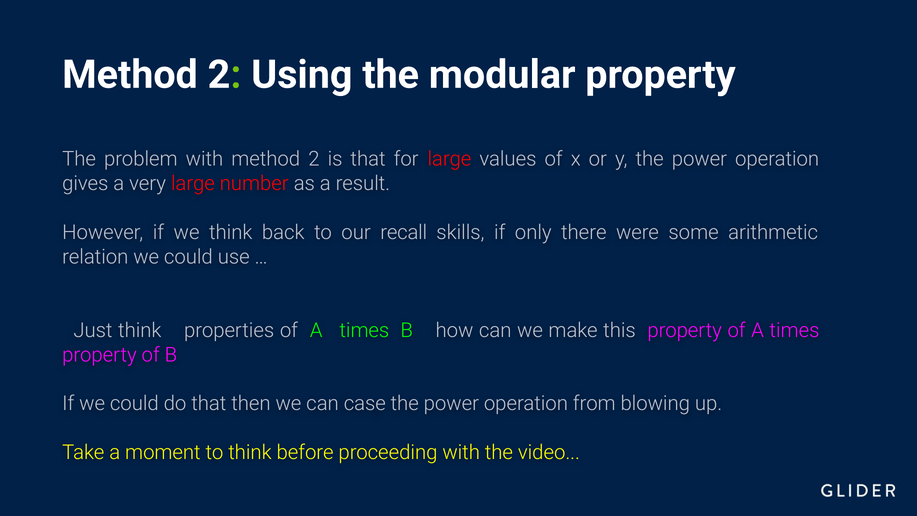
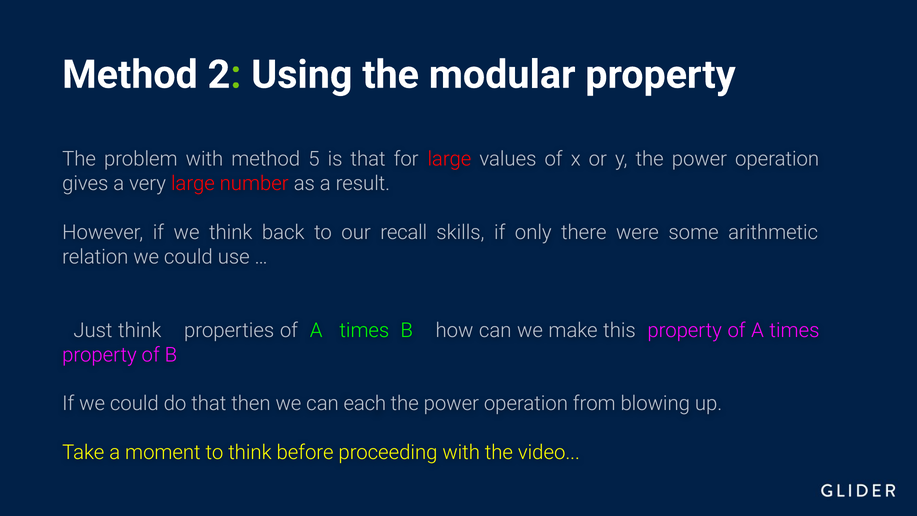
with method 2: 2 -> 5
case: case -> each
